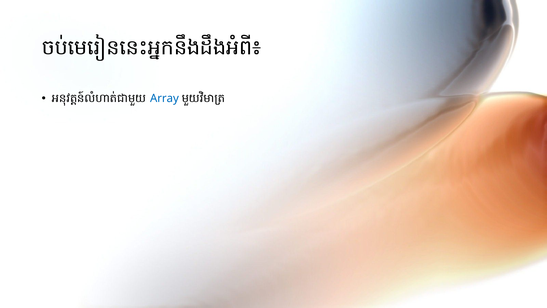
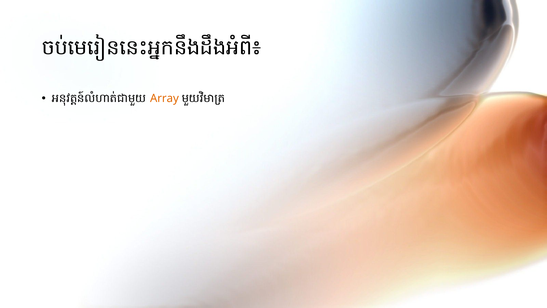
Array colour: blue -> orange
